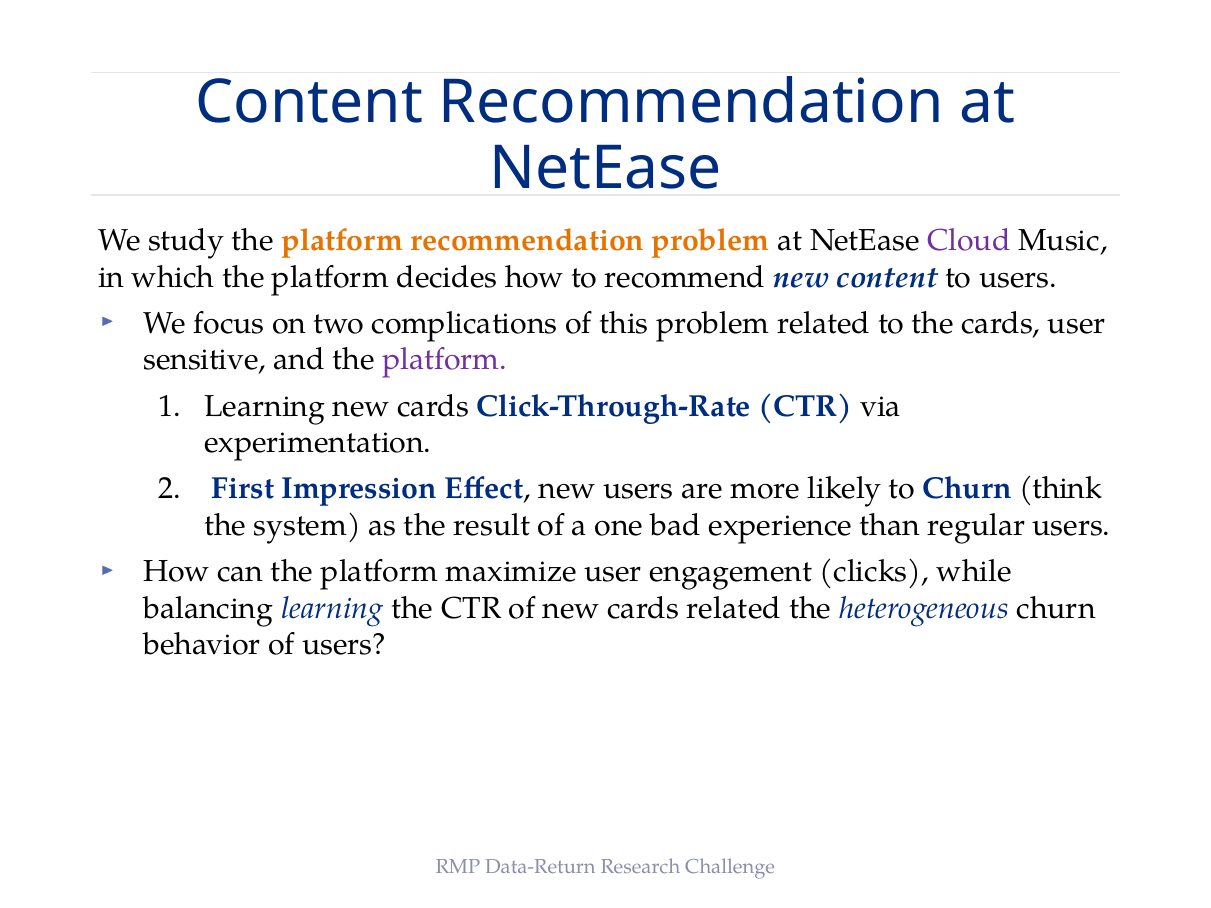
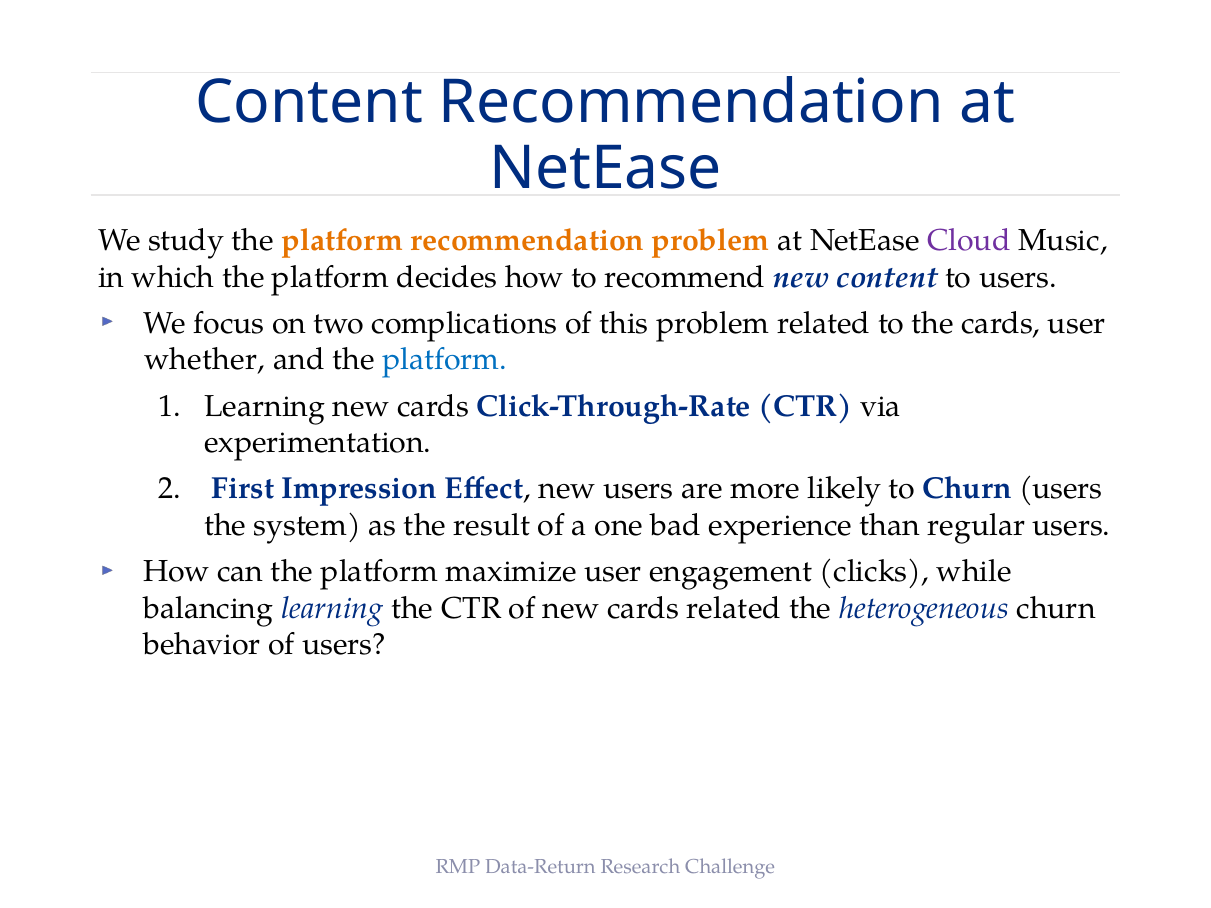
sensitive: sensitive -> whether
platform at (445, 360) colour: purple -> blue
Churn think: think -> users
